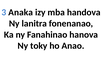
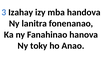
Anaka: Anaka -> Izahay
